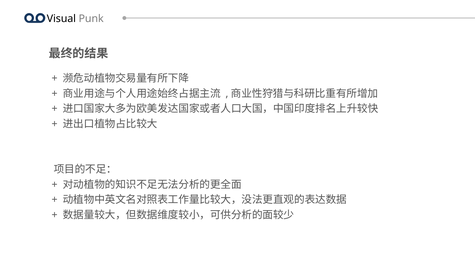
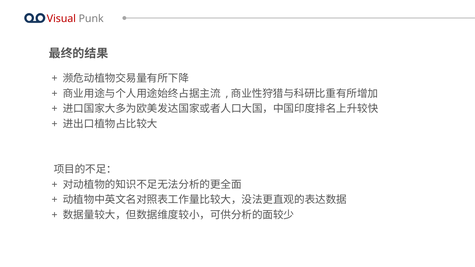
Visual colour: black -> red
